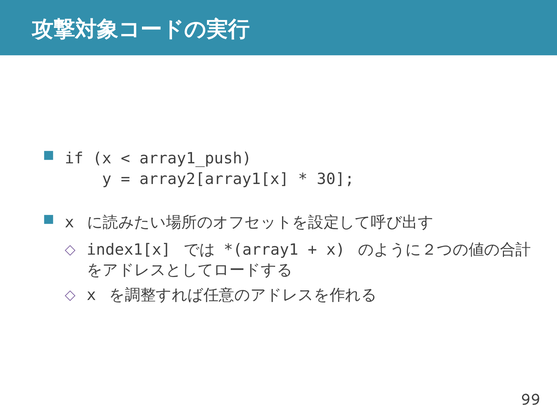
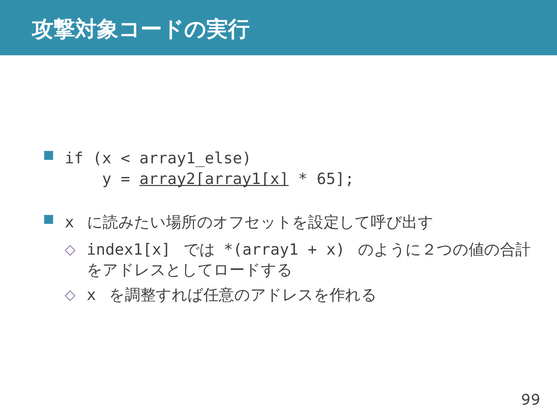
array1_push: array1_push -> array1_else
array2[array1[x underline: none -> present
30: 30 -> 65
